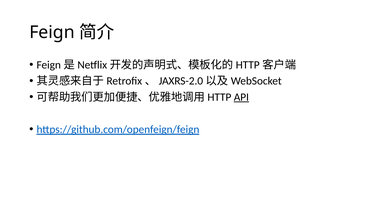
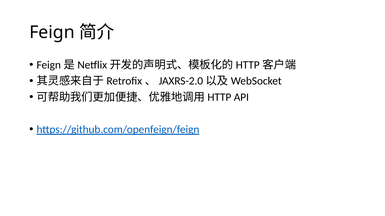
API underline: present -> none
